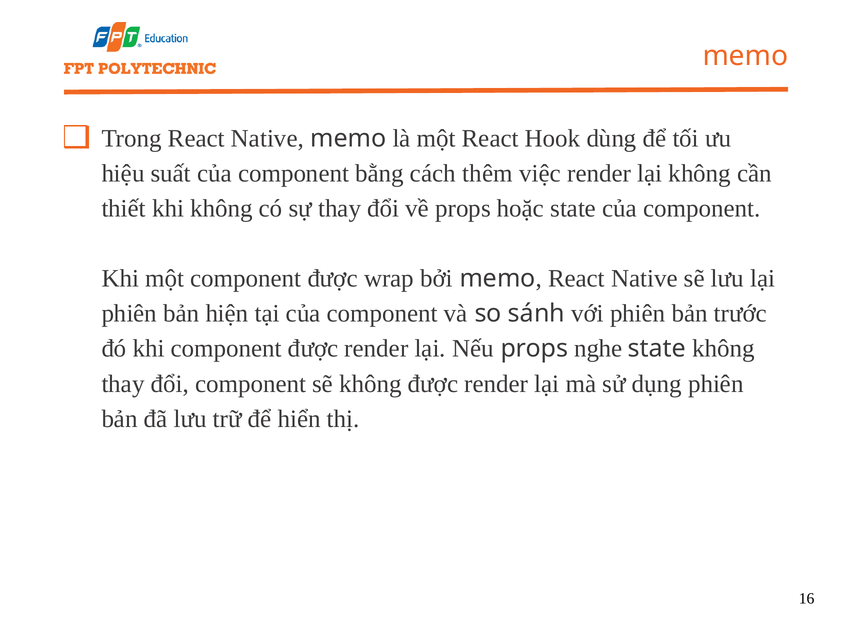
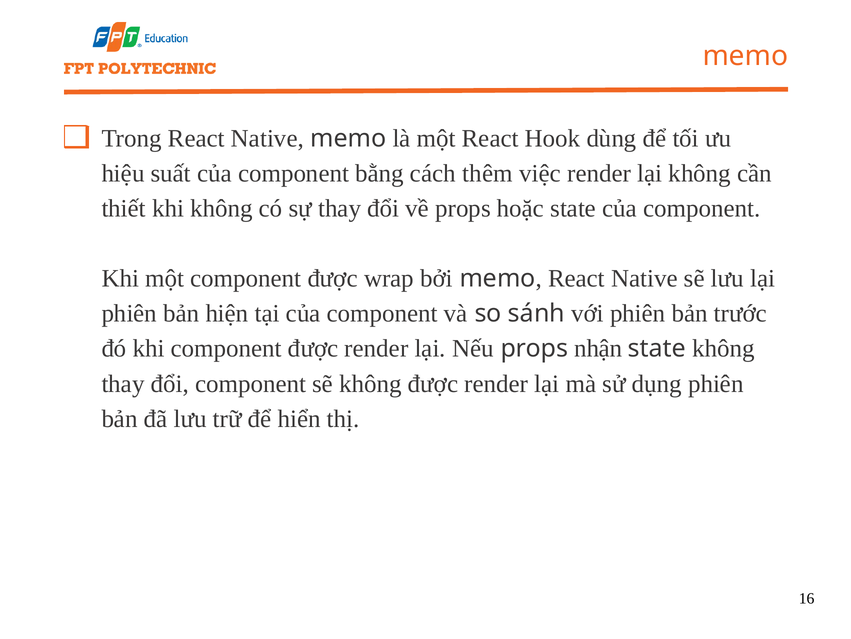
nghe: nghe -> nhận
